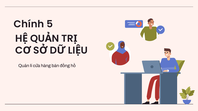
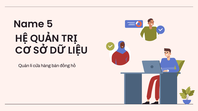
Chính: Chính -> Name
